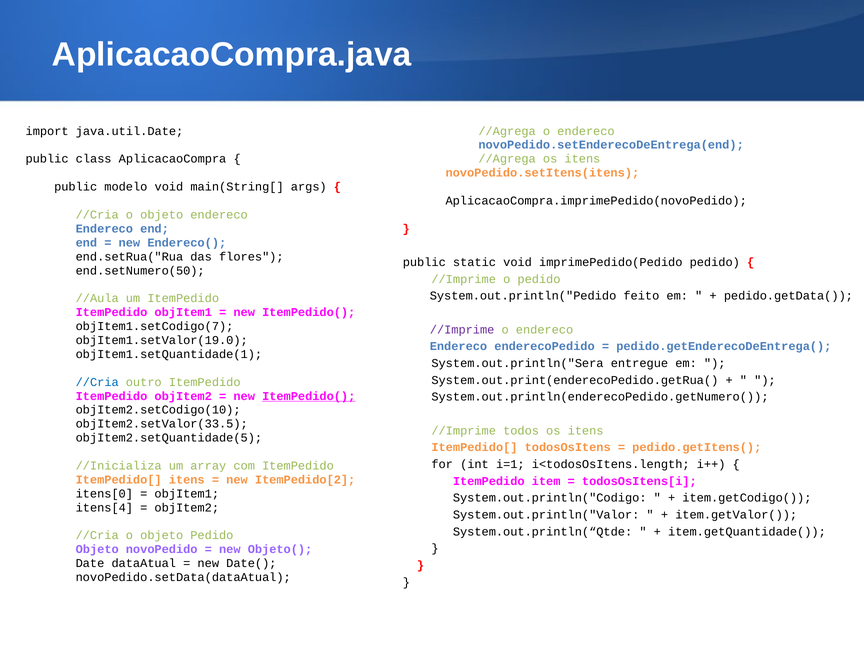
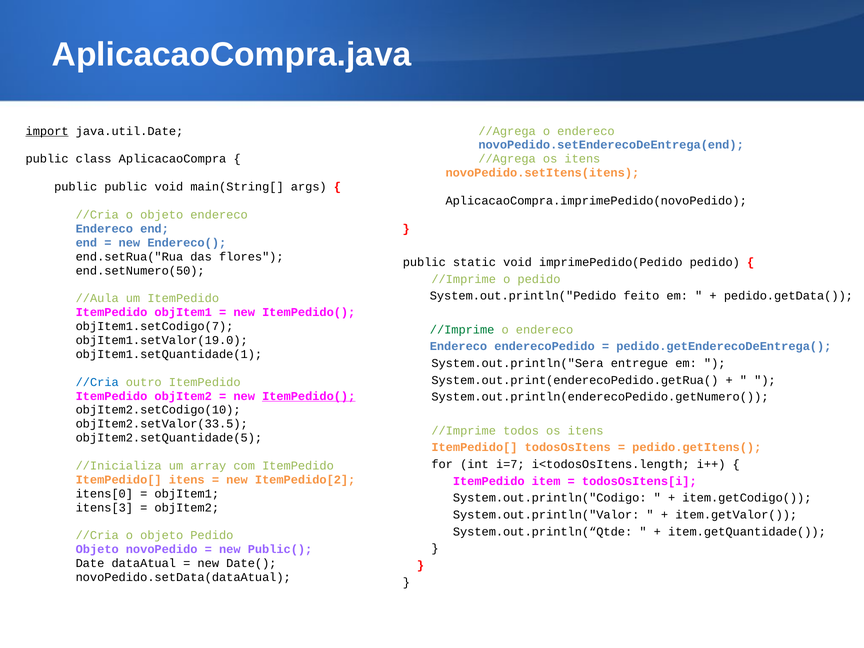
import underline: none -> present
public modelo: modelo -> public
//Imprime at (462, 330) colour: purple -> green
i=1: i=1 -> i=7
itens[4: itens[4 -> itens[3
Objeto(: Objeto( -> Public(
